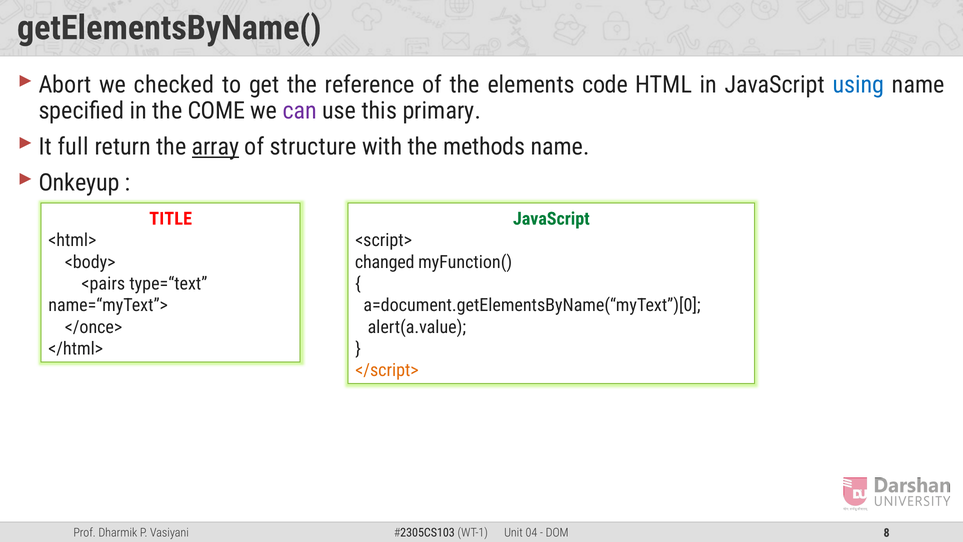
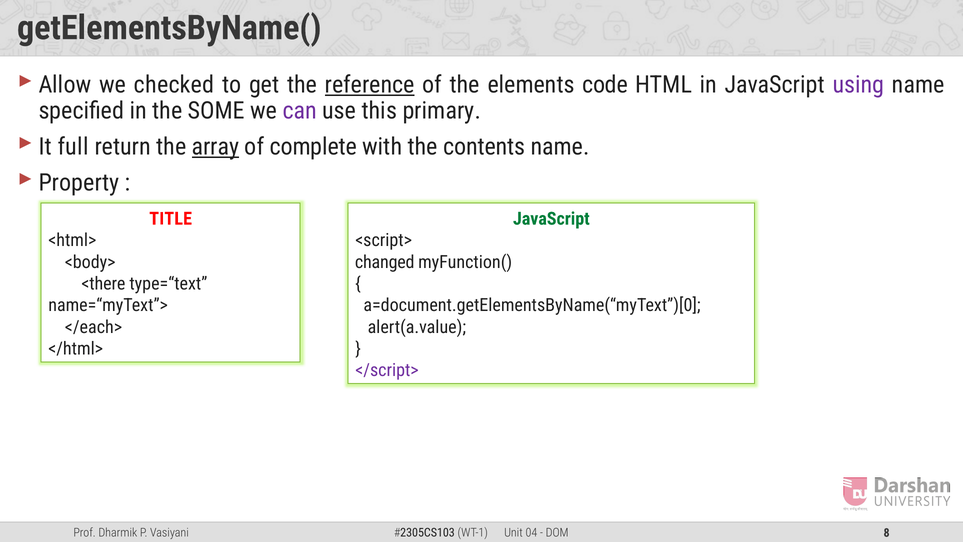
Abort: Abort -> Allow
reference underline: none -> present
using colour: blue -> purple
COME: COME -> SOME
structure: structure -> complete
methods: methods -> contents
Onkeyup: Onkeyup -> Property
<pairs: <pairs -> <there
</once>: </once> -> </each>
</script> colour: orange -> purple
